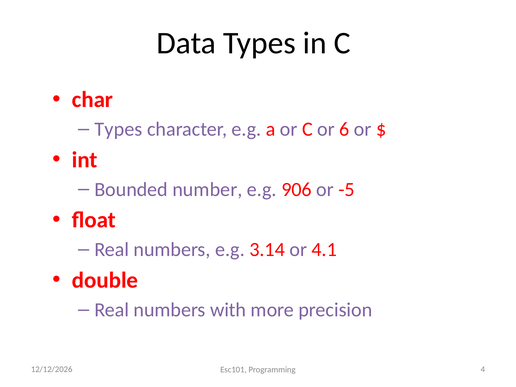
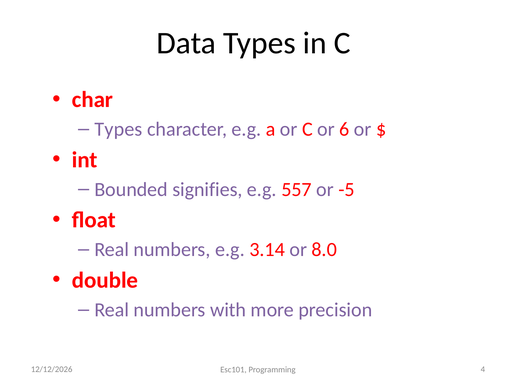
number: number -> signifies
906: 906 -> 557
4.1: 4.1 -> 8.0
